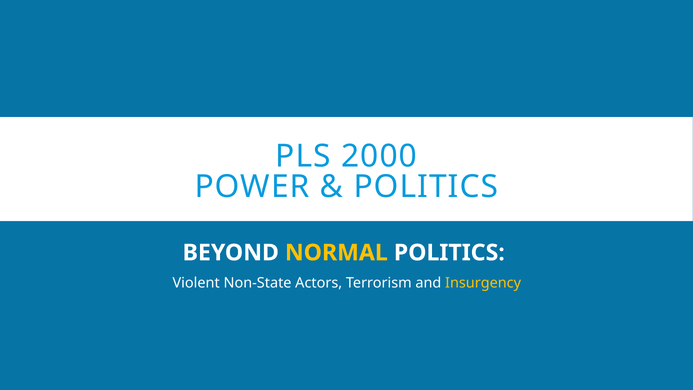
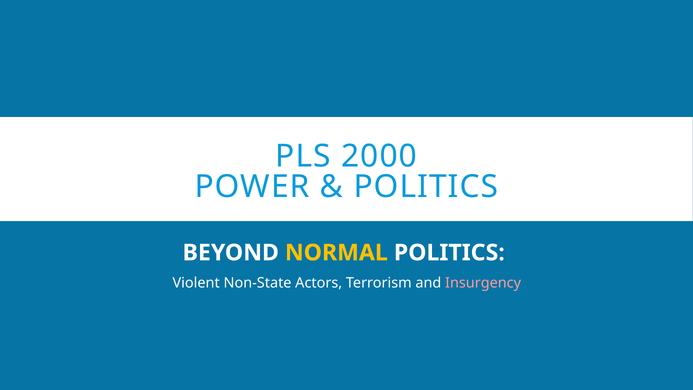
Insurgency colour: yellow -> pink
